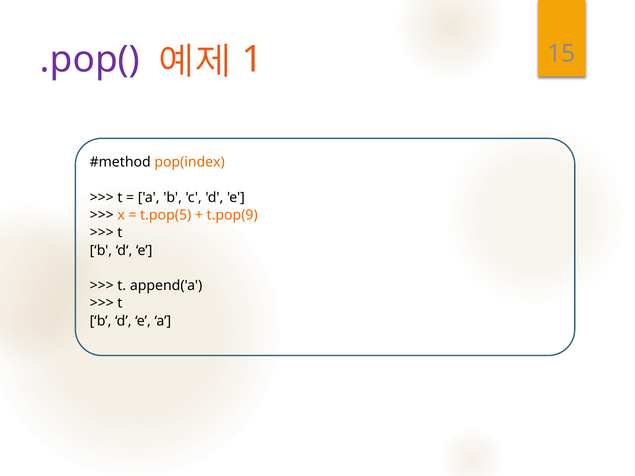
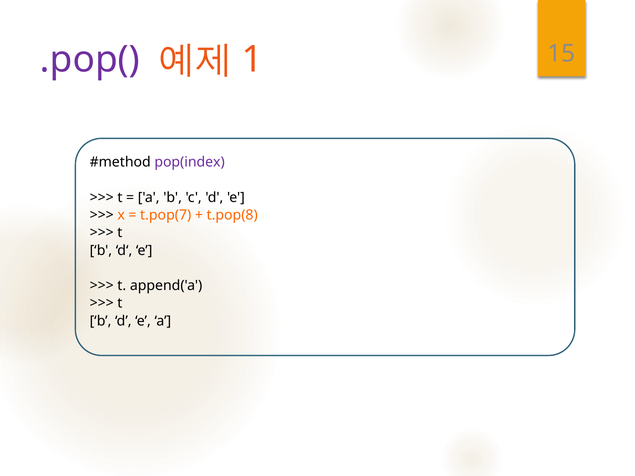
pop(index colour: orange -> purple
t.pop(5: t.pop(5 -> t.pop(7
t.pop(9: t.pop(9 -> t.pop(8
